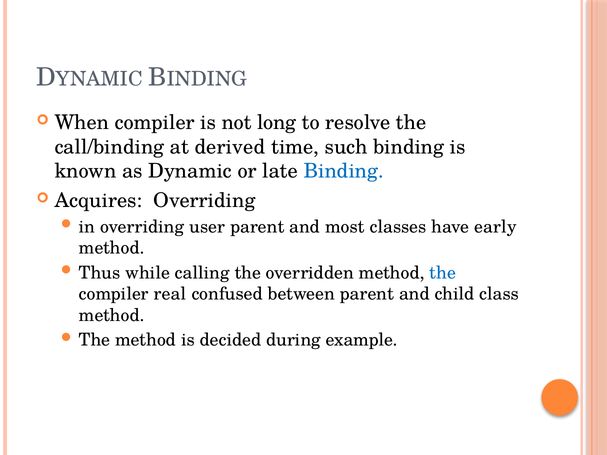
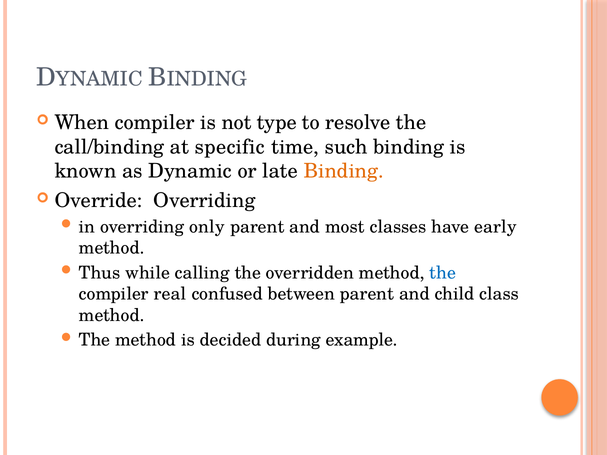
long: long -> type
derived: derived -> specific
Binding at (344, 171) colour: blue -> orange
Acquires: Acquires -> Override
user: user -> only
